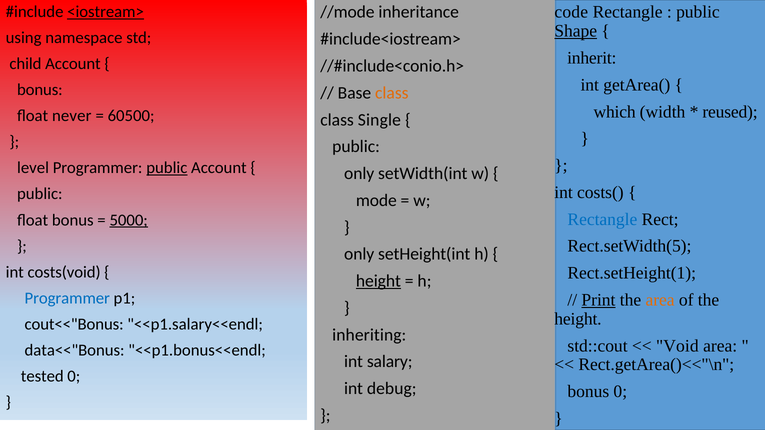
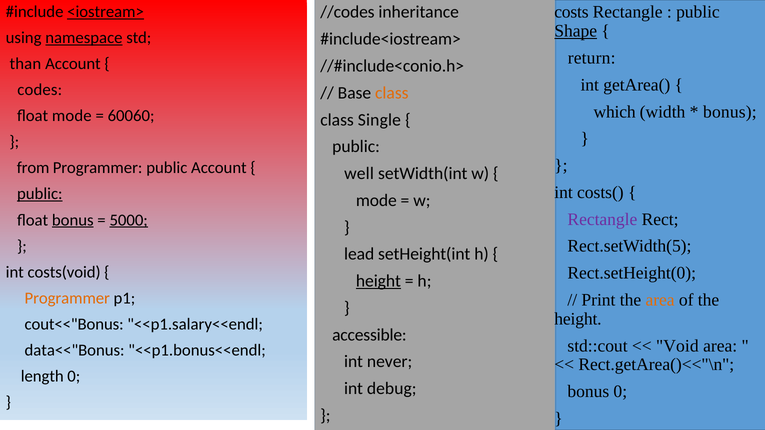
code: code -> costs
//mode: //mode -> //codes
namespace underline: none -> present
inherit: inherit -> return
child: child -> than
bonus at (40, 90): bonus -> codes
reused at (730, 112): reused -> bonus
float never: never -> mode
60500: 60500 -> 60060
level: level -> from
public at (167, 168) underline: present -> none
only at (359, 174): only -> well
public at (40, 194) underline: none -> present
Rectangle at (602, 219) colour: blue -> purple
bonus at (73, 220) underline: none -> present
only at (359, 254): only -> lead
Rect.setHeight(1: Rect.setHeight(1 -> Rect.setHeight(0
Programmer at (67, 298) colour: blue -> orange
Print underline: present -> none
inheriting: inheriting -> accessible
salary: salary -> never
tested: tested -> length
